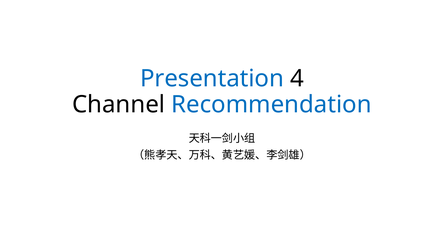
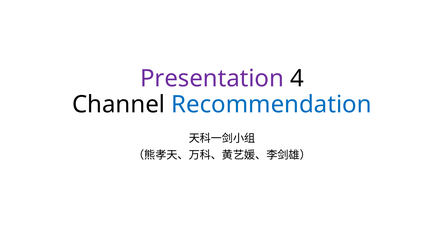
Presentation colour: blue -> purple
